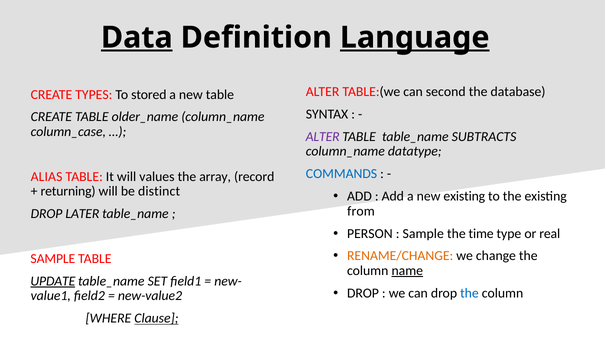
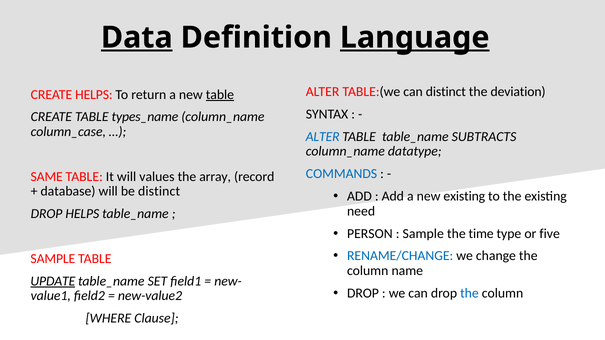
can second: second -> distinct
database: database -> deviation
CREATE TYPES: TYPES -> HELPS
stored: stored -> return
table at (220, 95) underline: none -> present
older_name: older_name -> types_name
ALTER at (323, 137) colour: purple -> blue
ALIAS: ALIAS -> SAME
returning: returning -> database
from: from -> need
DROP LATER: LATER -> HELPS
real: real -> five
RENAME/CHANGE colour: orange -> blue
name underline: present -> none
Clause underline: present -> none
